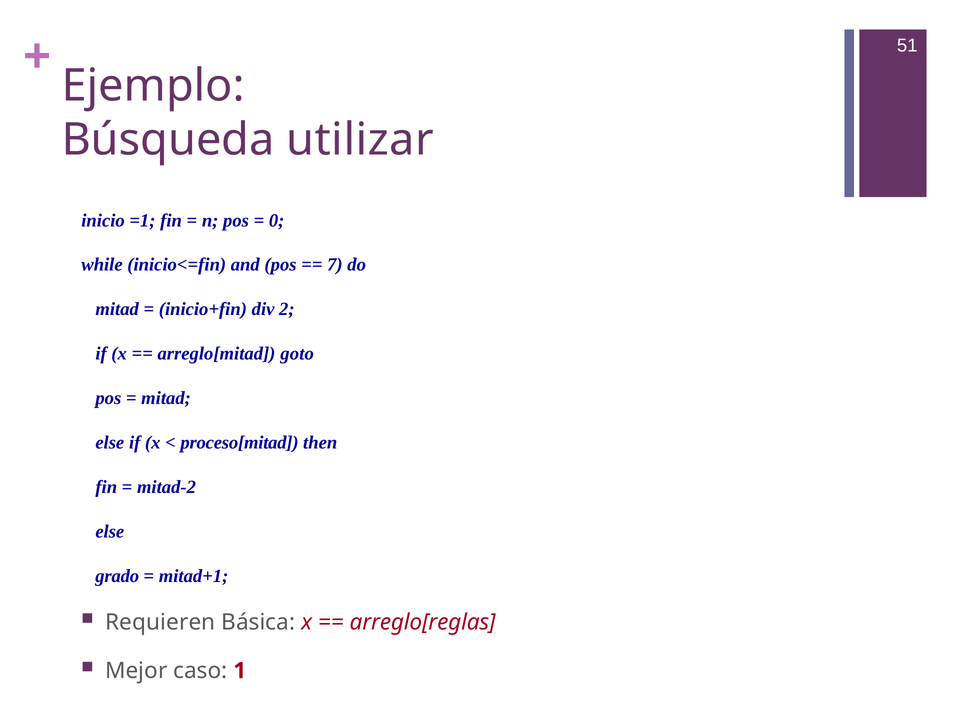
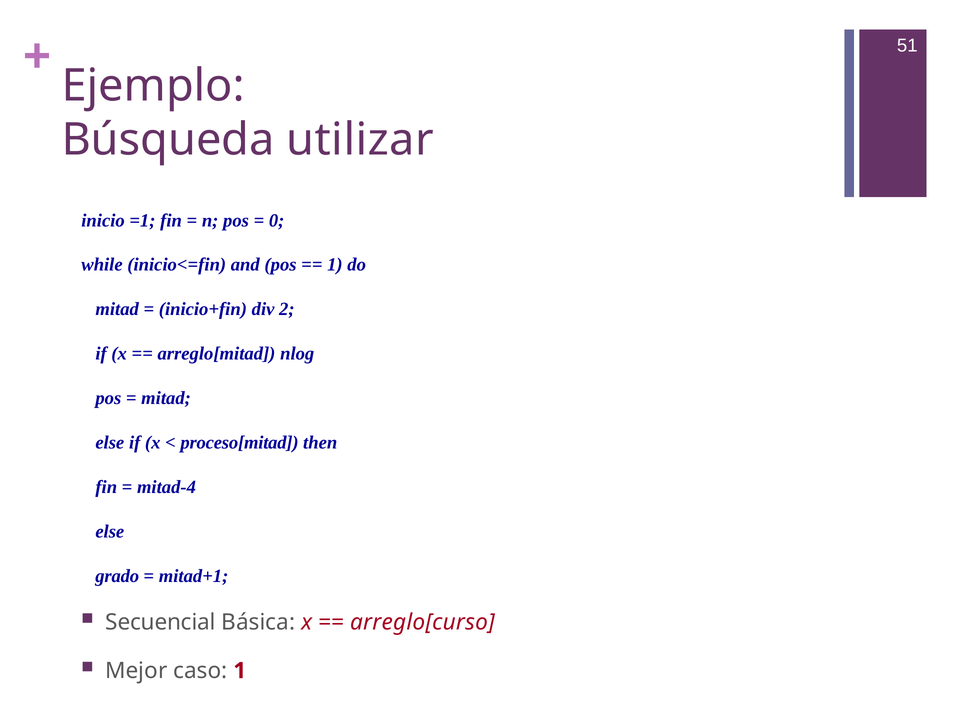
7 at (335, 265): 7 -> 1
goto: goto -> nlog
mitad-2: mitad-2 -> mitad-4
Requieren: Requieren -> Secuencial
arreglo[reglas: arreglo[reglas -> arreglo[curso
